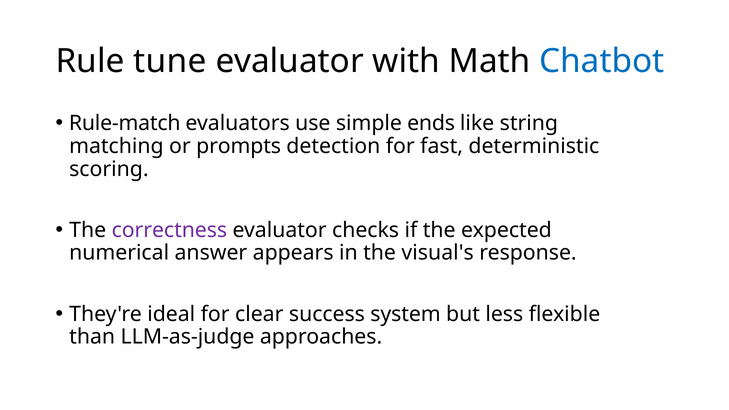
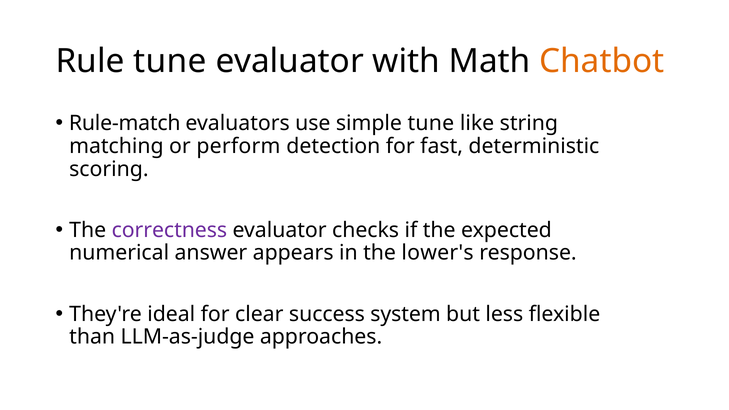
Chatbot colour: blue -> orange
simple ends: ends -> tune
prompts: prompts -> perform
visual's: visual's -> lower's
